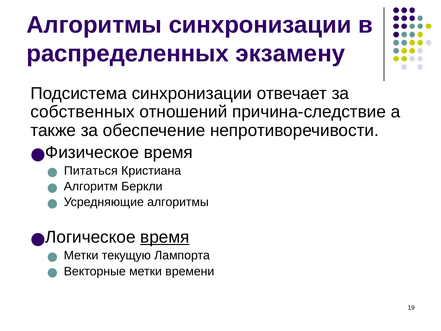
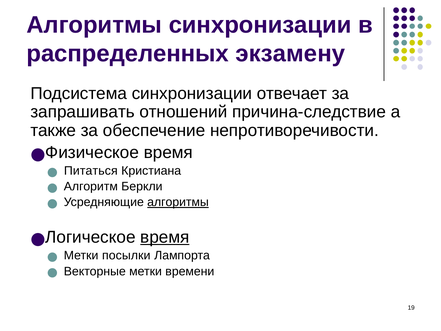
собственных: собственных -> запрашивать
алгоритмы at (178, 202) underline: none -> present
текущую: текущую -> посылки
